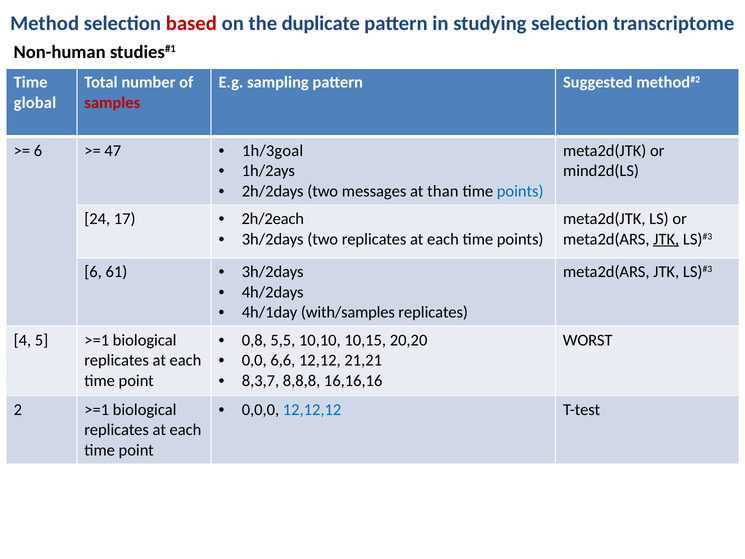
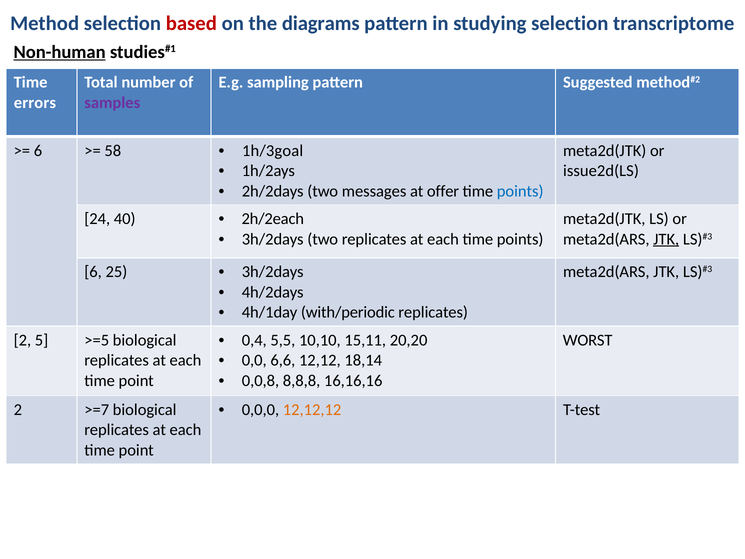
duplicate: duplicate -> diagrams
Non-human underline: none -> present
global: global -> errors
samples colour: red -> purple
47: 47 -> 58
mind2d(LS: mind2d(LS -> issue2d(LS
than: than -> offer
17: 17 -> 40
61: 61 -> 25
with/samples: with/samples -> with/periodic
0,8: 0,8 -> 0,4
10,15: 10,15 -> 15,11
4 at (22, 340): 4 -> 2
5 >=1: >=1 -> >=5
21,21: 21,21 -> 18,14
8,3,7: 8,3,7 -> 0,0,8
12,12,12 colour: blue -> orange
2 >=1: >=1 -> >=7
